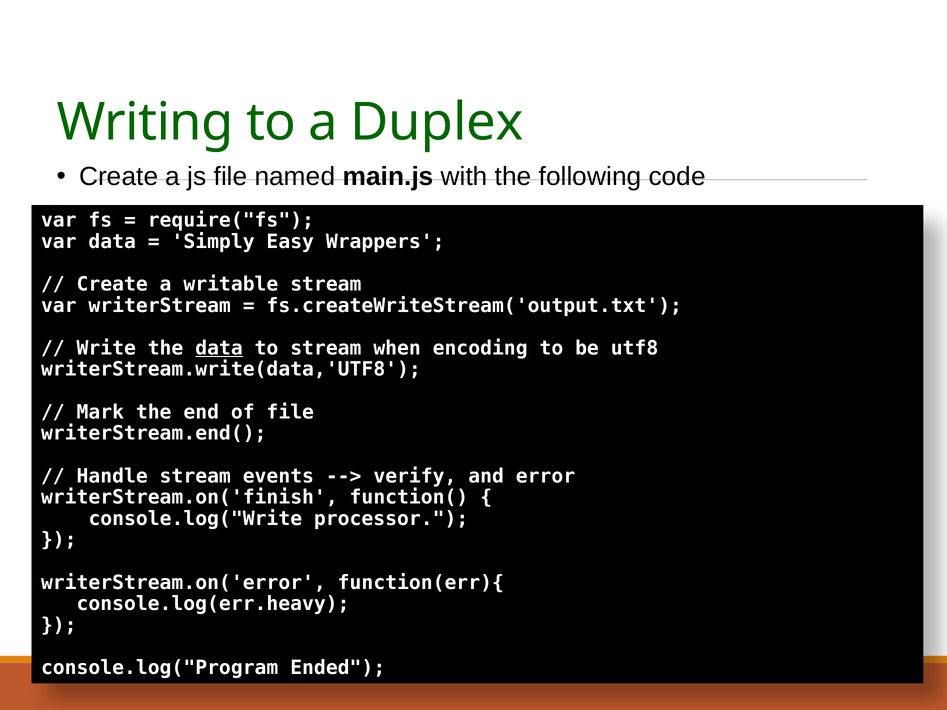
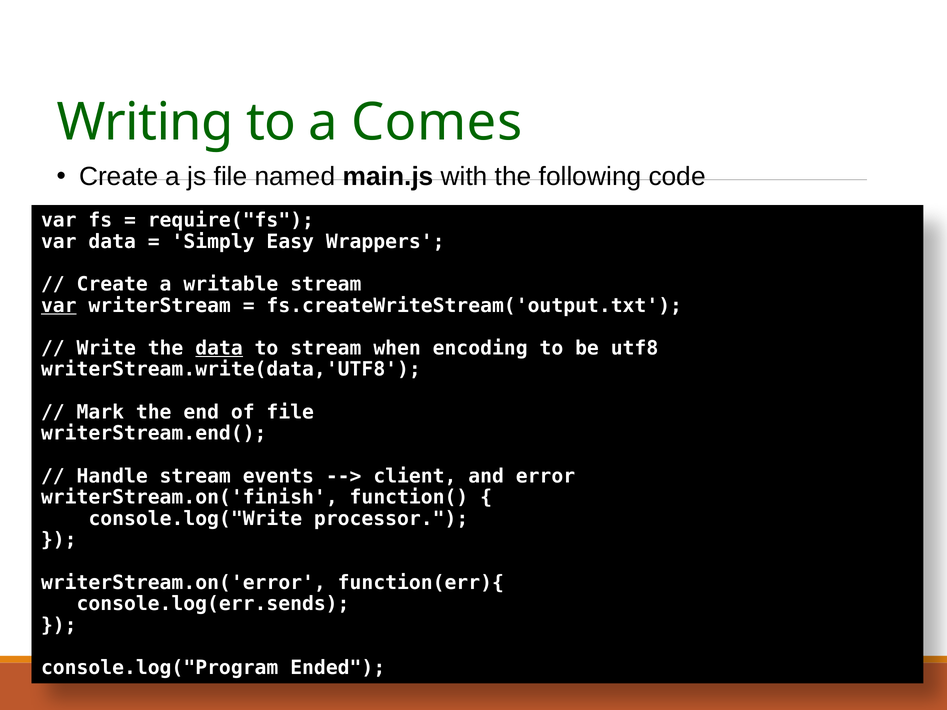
Duplex: Duplex -> Comes
var at (59, 306) underline: none -> present
verify: verify -> client
console.log(err.heavy: console.log(err.heavy -> console.log(err.sends
